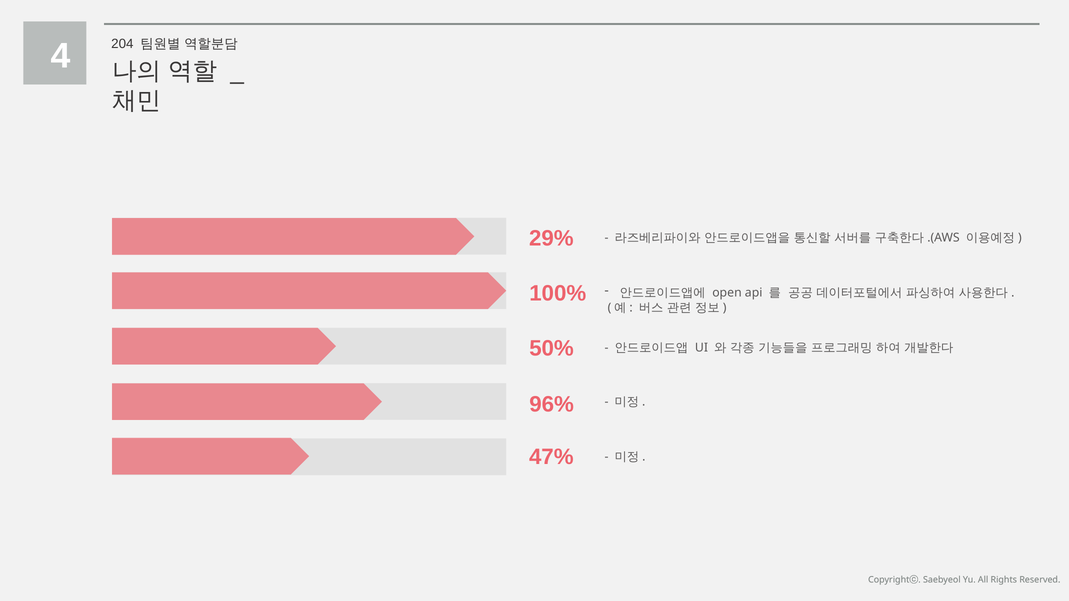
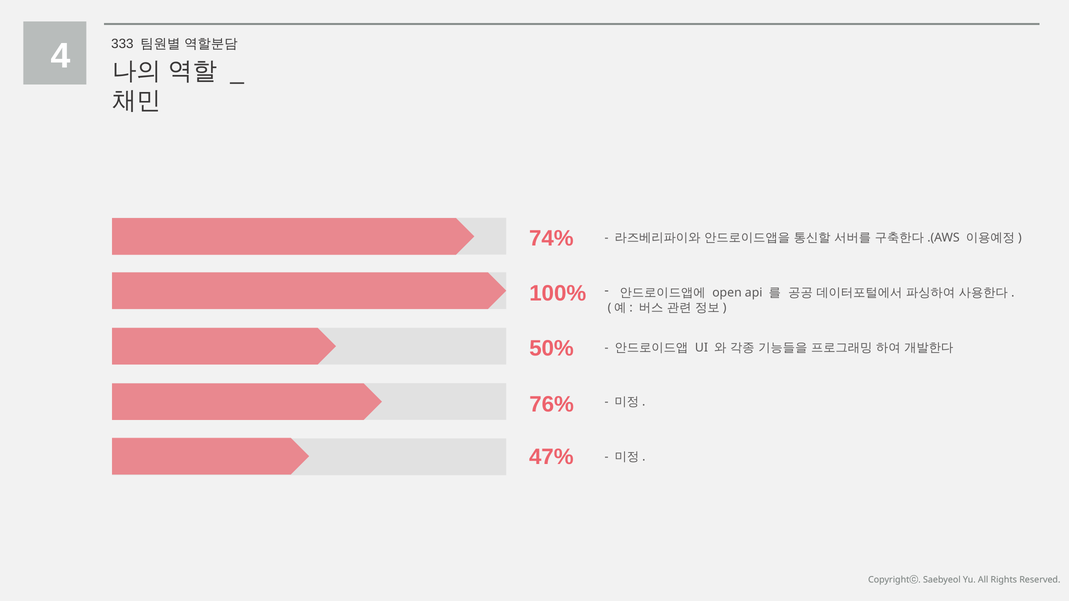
204: 204 -> 333
29%: 29% -> 74%
96%: 96% -> 76%
